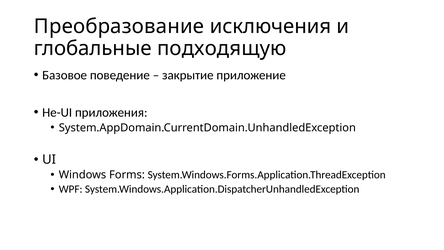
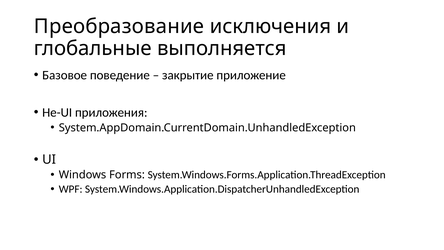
подходящую: подходящую -> выполняется
